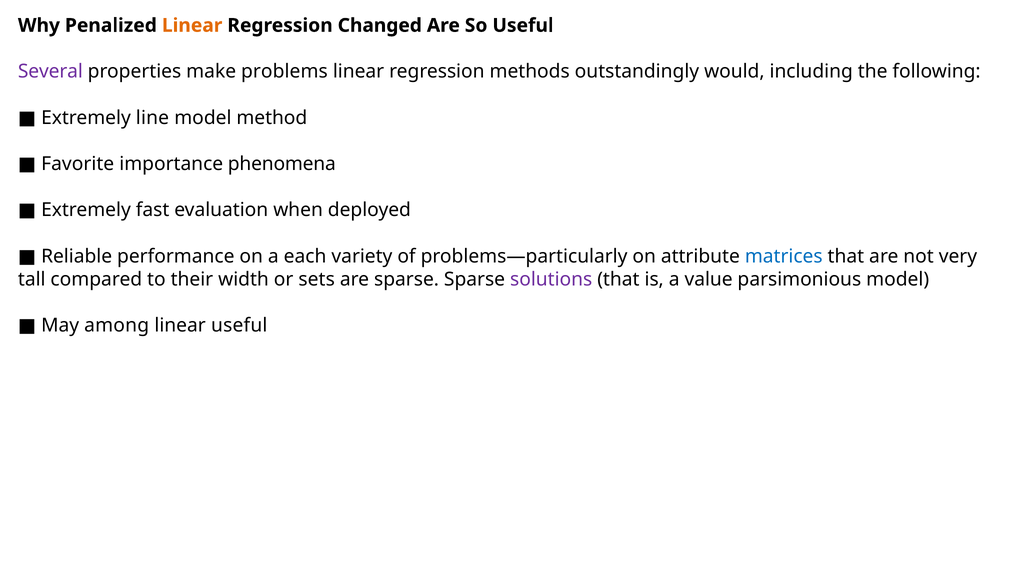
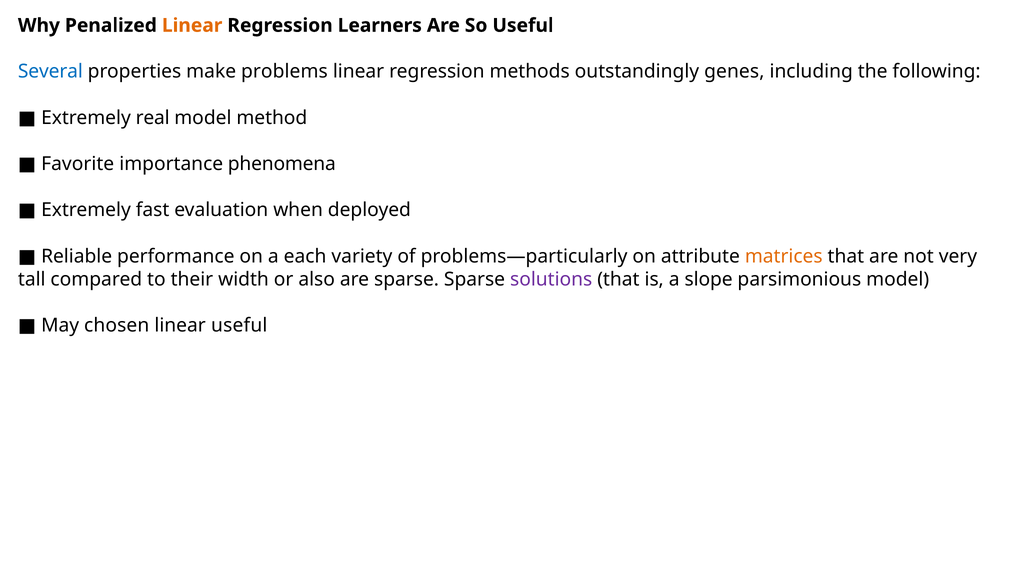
Changed: Changed -> Learners
Several colour: purple -> blue
would: would -> genes
line: line -> real
matrices colour: blue -> orange
sets: sets -> also
value: value -> slope
among: among -> chosen
